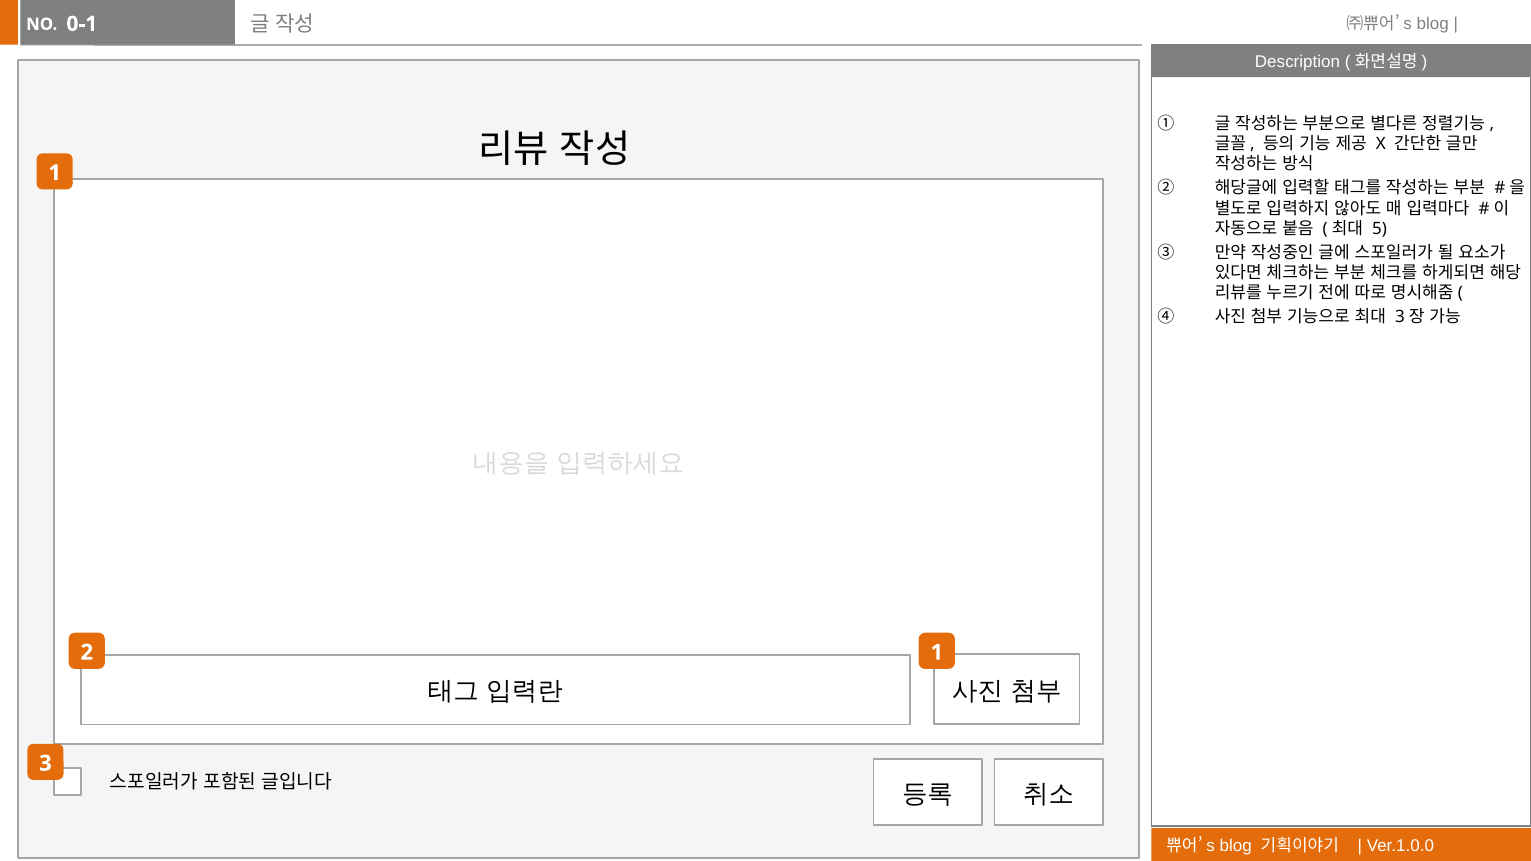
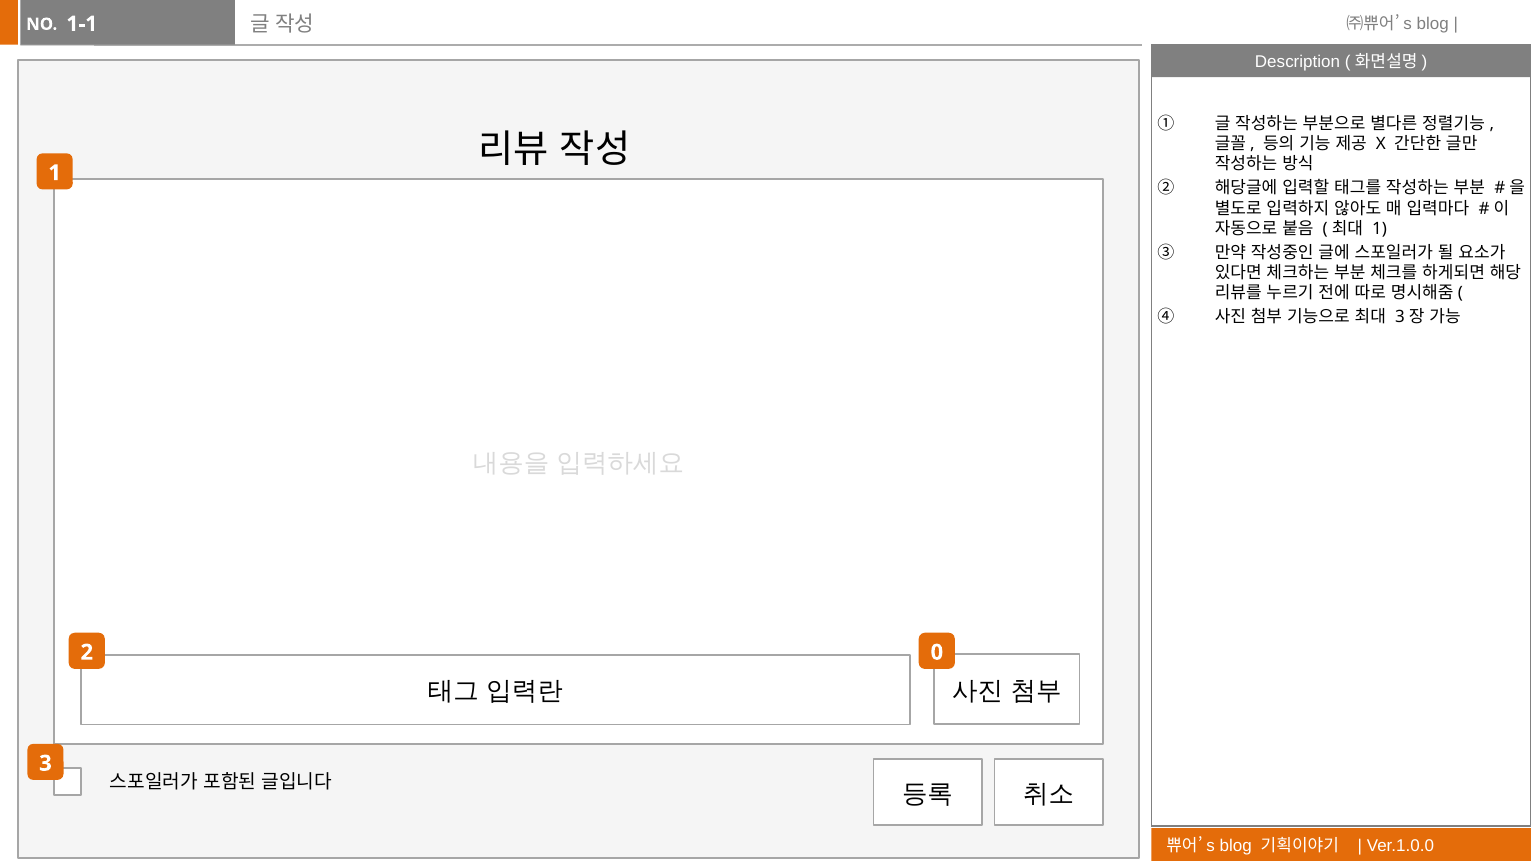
0-1: 0-1 -> 1-1
5 at (1380, 229): 5 -> 1
2 1: 1 -> 0
